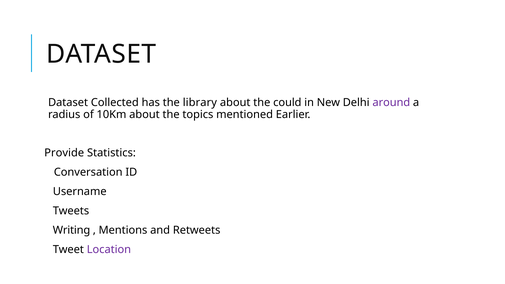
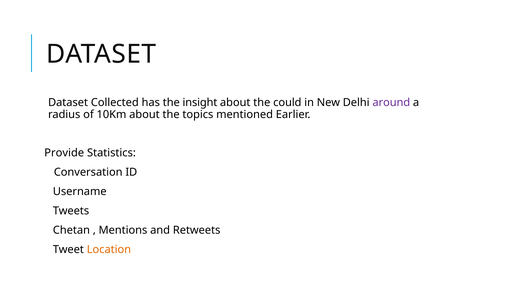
library: library -> insight
Writing: Writing -> Chetan
Location colour: purple -> orange
